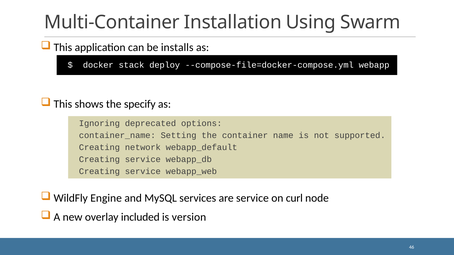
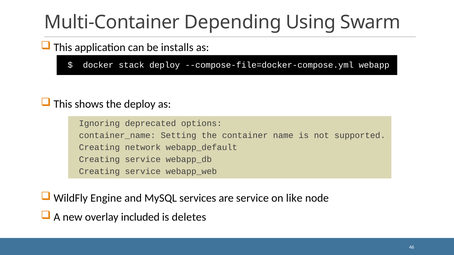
Installation: Installation -> Depending
the specify: specify -> deploy
curl: curl -> like
version: version -> deletes
